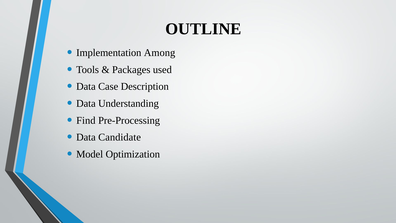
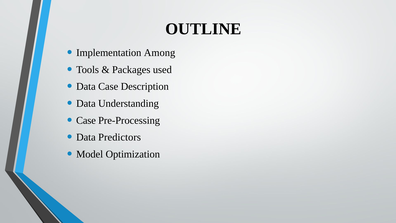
Find at (86, 120): Find -> Case
Candidate: Candidate -> Predictors
